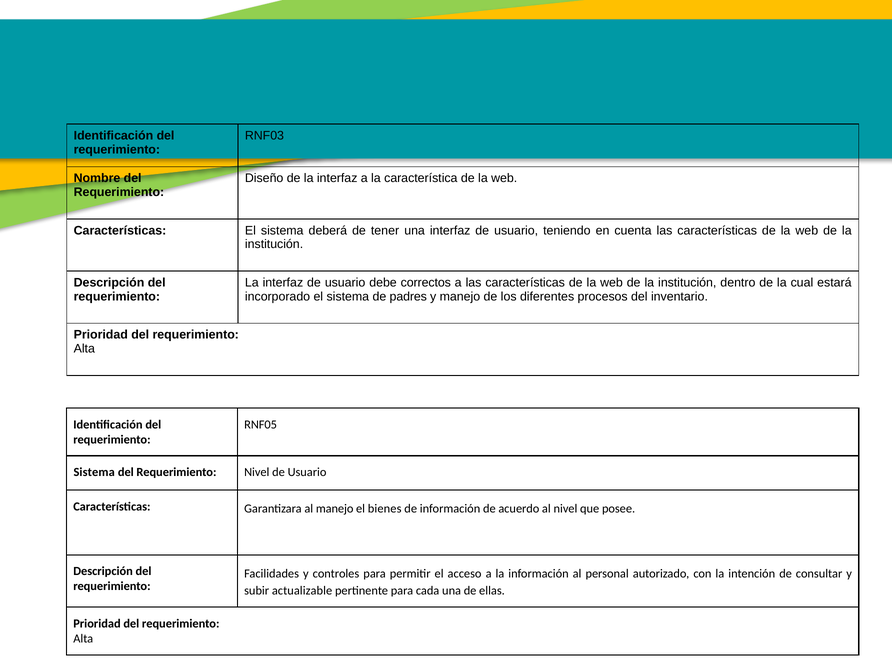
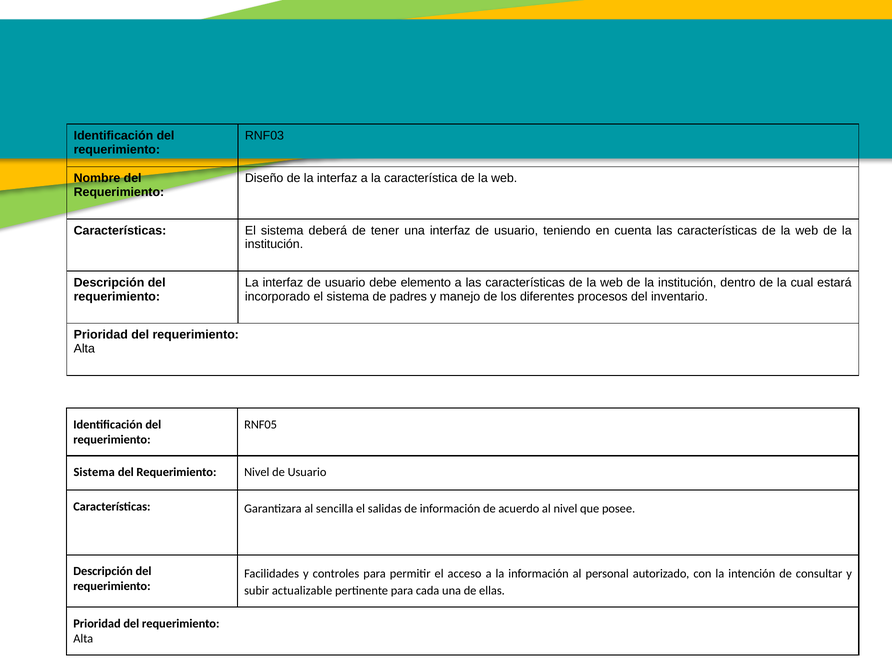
correctos: correctos -> elemento
al manejo: manejo -> sencilla
bienes: bienes -> salidas
